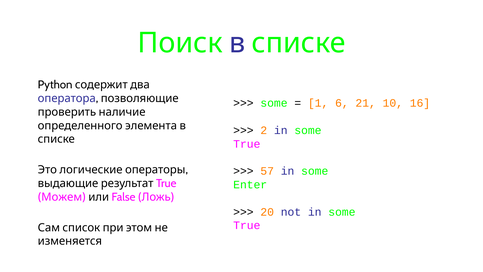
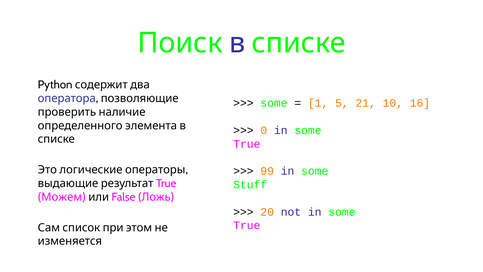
6: 6 -> 5
2: 2 -> 0
57: 57 -> 99
Enter: Enter -> Stuff
